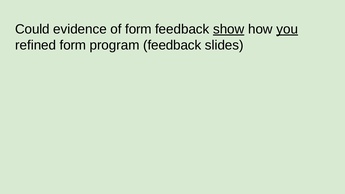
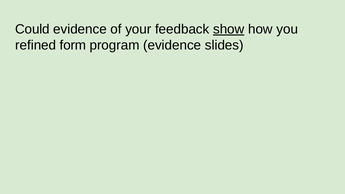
of form: form -> your
you underline: present -> none
program feedback: feedback -> evidence
